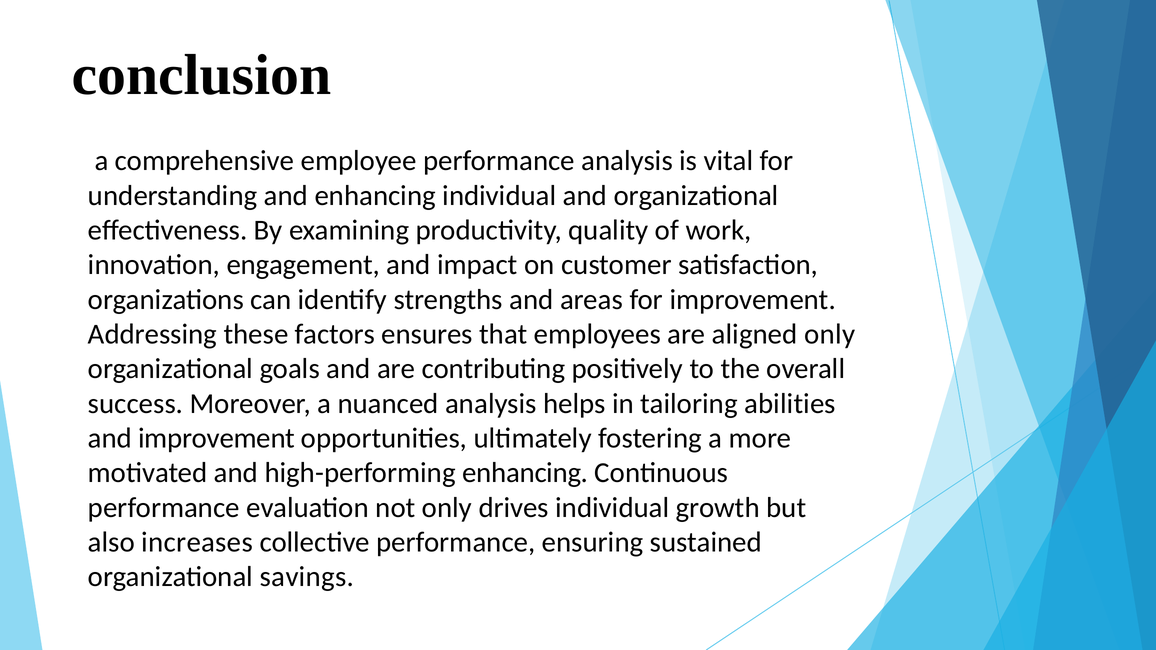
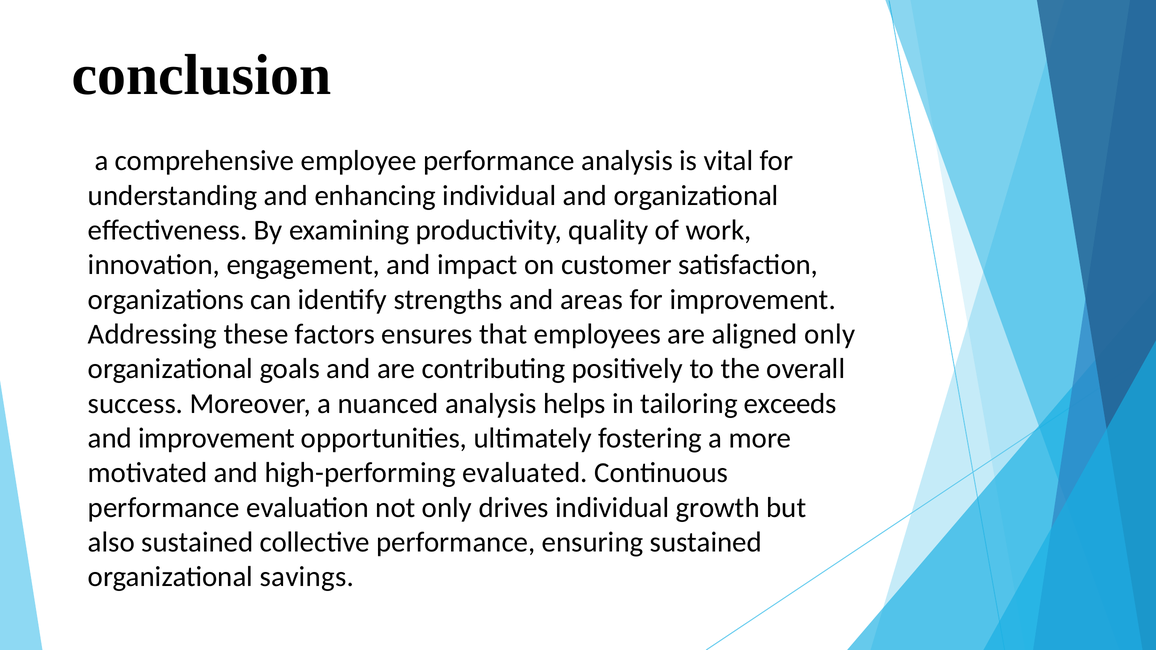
abilities: abilities -> exceeds
high-performing enhancing: enhancing -> evaluated
also increases: increases -> sustained
